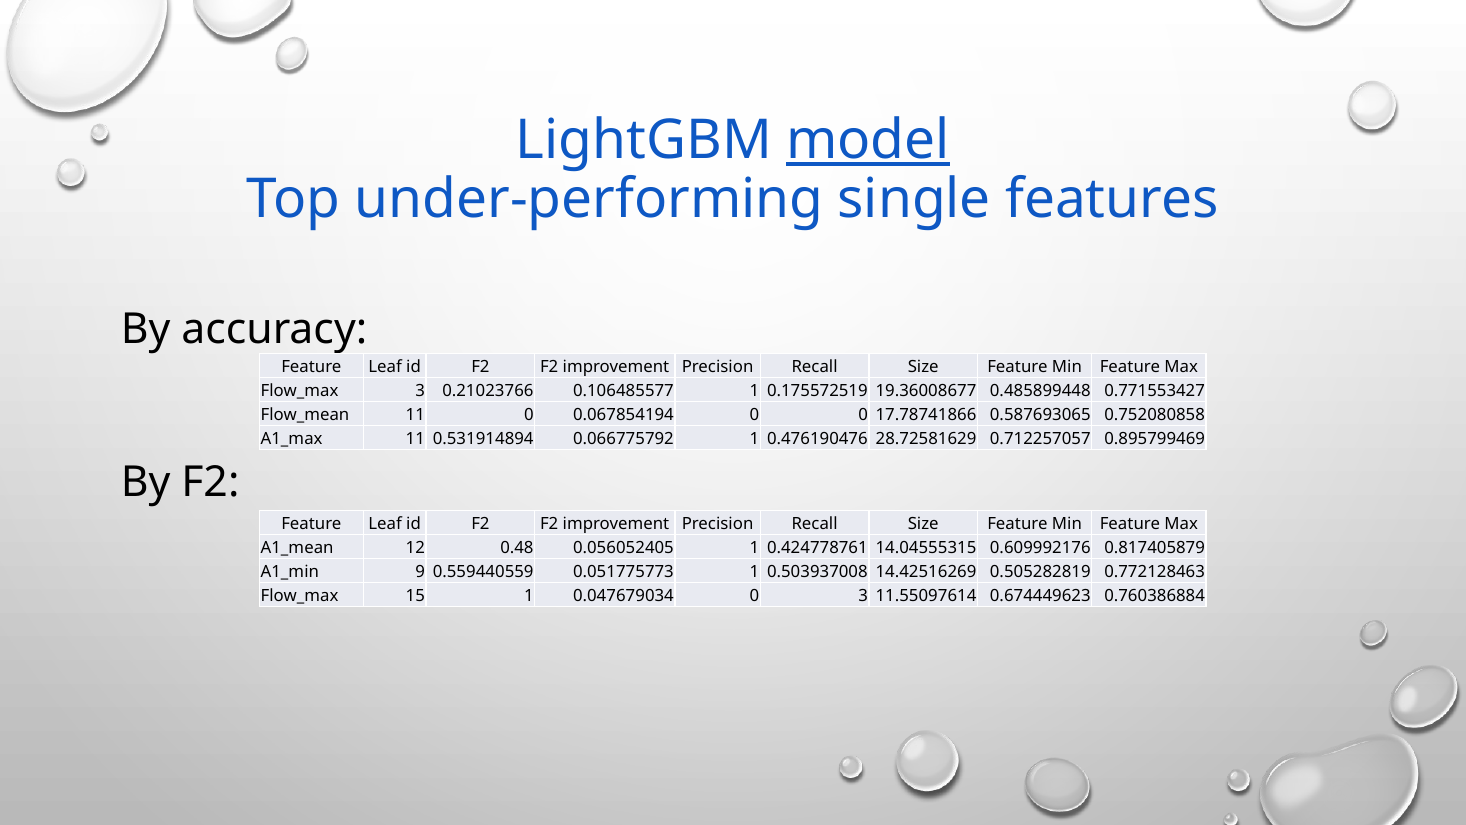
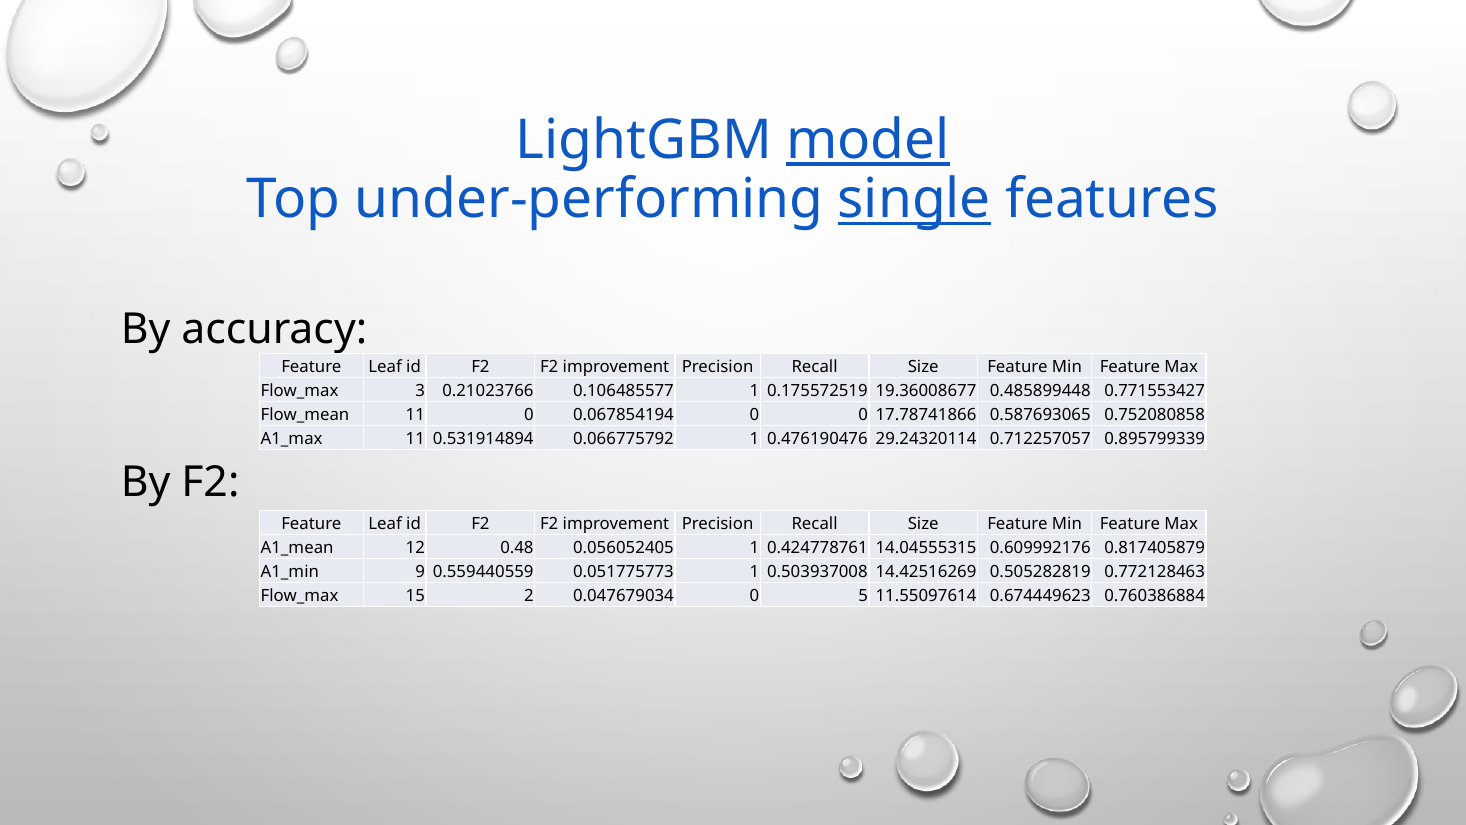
single underline: none -> present
28.72581629: 28.72581629 -> 29.24320114
0.895799469: 0.895799469 -> 0.895799339
15 1: 1 -> 2
0 3: 3 -> 5
